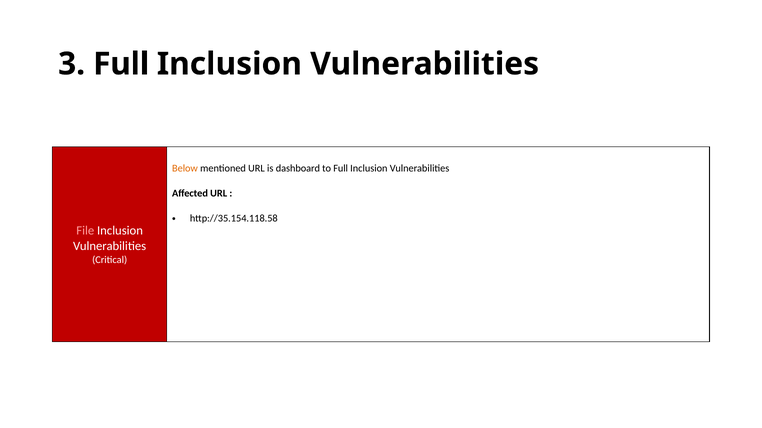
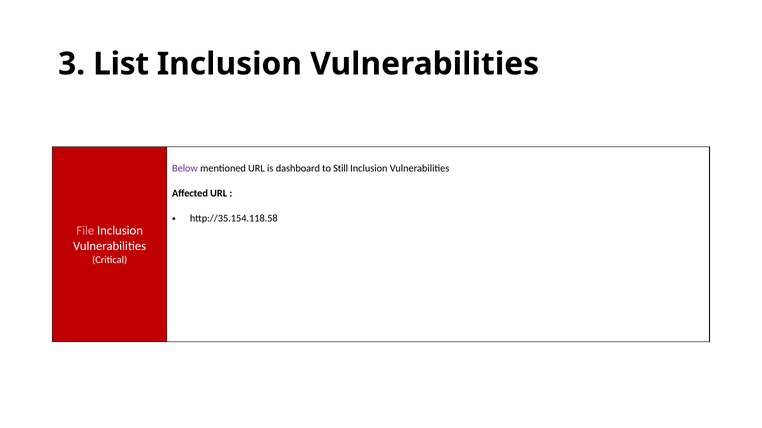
3 Full: Full -> List
Below colour: orange -> purple
to Full: Full -> Still
